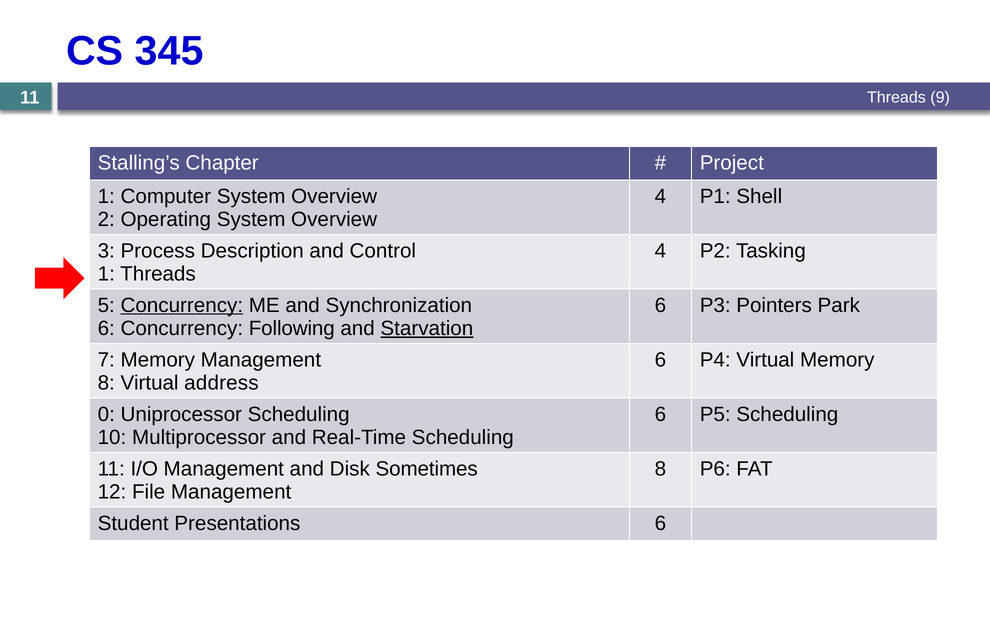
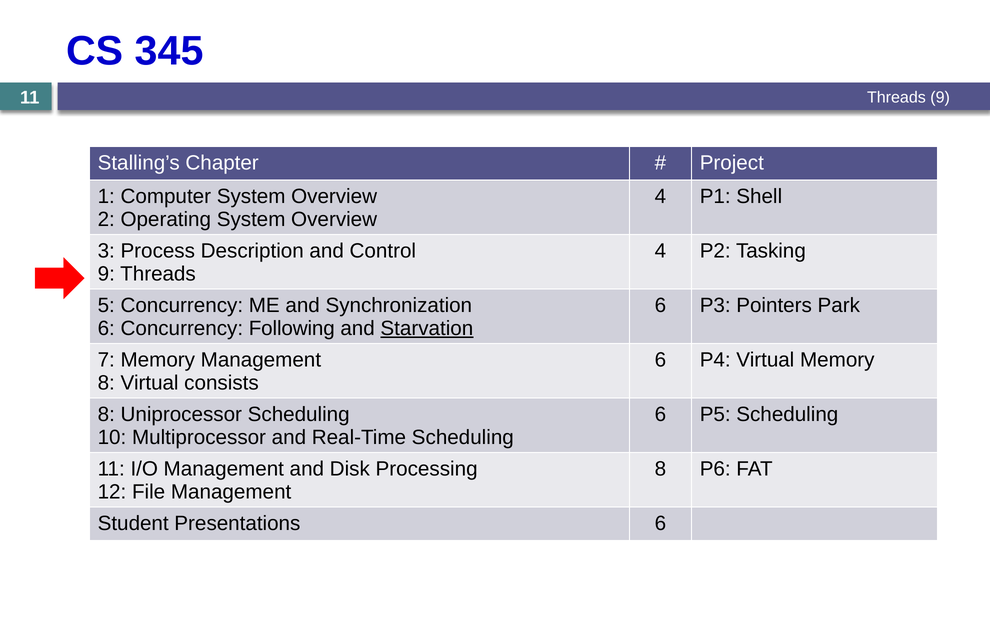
1 at (106, 274): 1 -> 9
Concurrency at (182, 305) underline: present -> none
address: address -> consists
0 at (106, 414): 0 -> 8
Sometimes: Sometimes -> Processing
